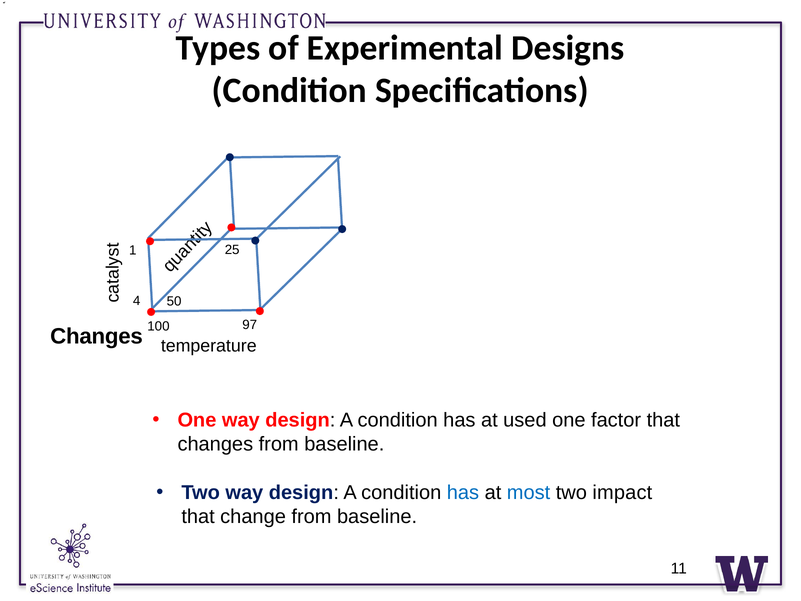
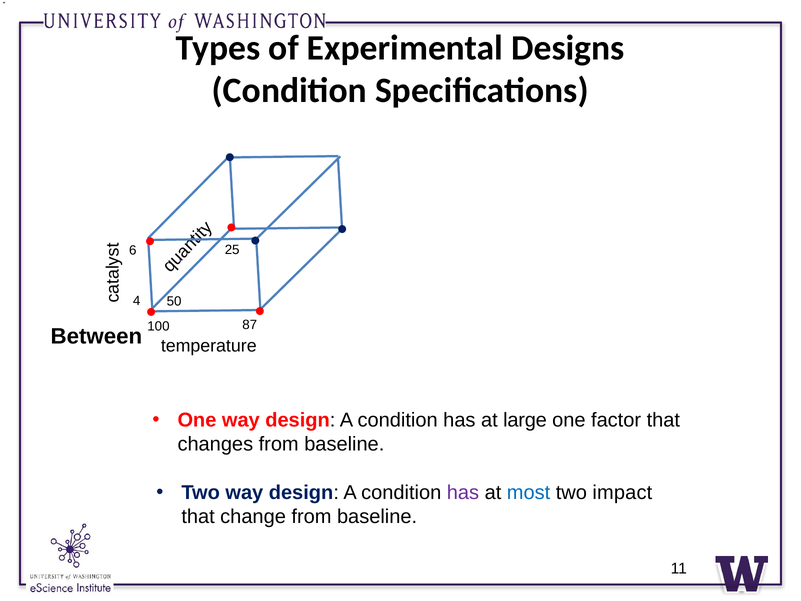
1: 1 -> 6
97: 97 -> 87
Changes at (96, 336): Changes -> Between
used: used -> large
has at (463, 493) colour: blue -> purple
